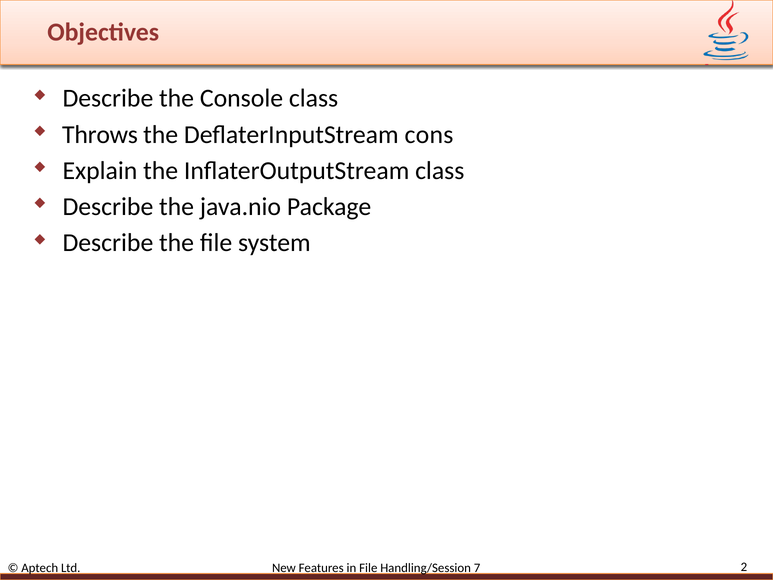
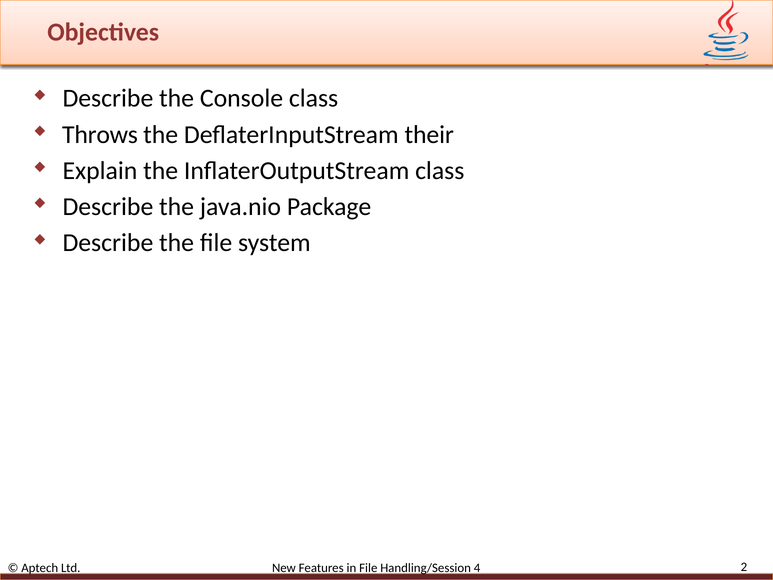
cons: cons -> their
7: 7 -> 4
